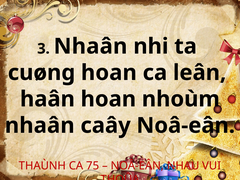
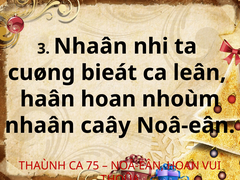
cuøng hoan: hoan -> bieát
NOÂ-EÂN NHAU: NHAU -> HOAN
